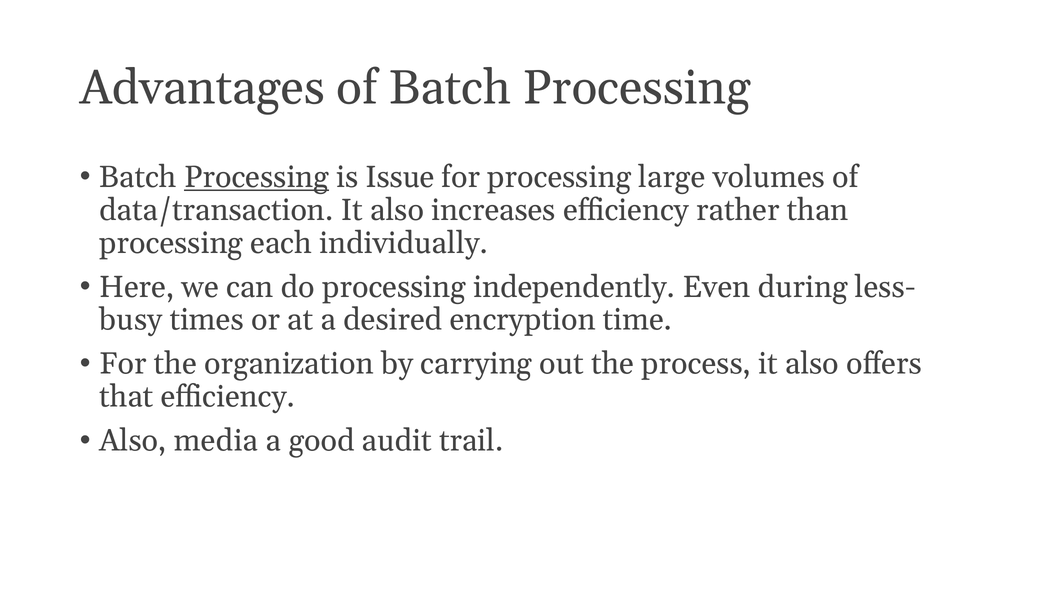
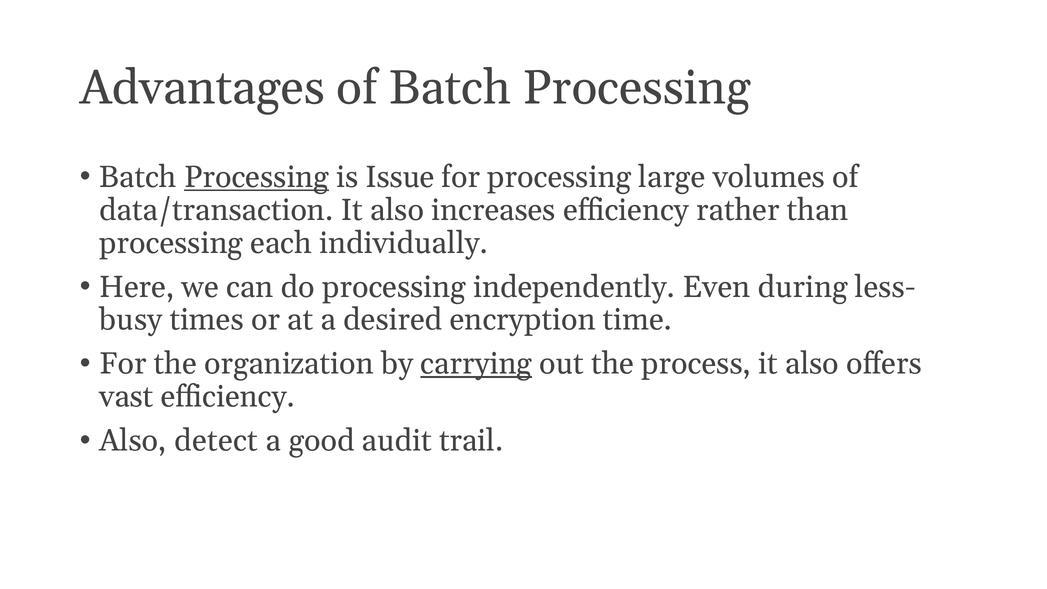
carrying underline: none -> present
that: that -> vast
media: media -> detect
